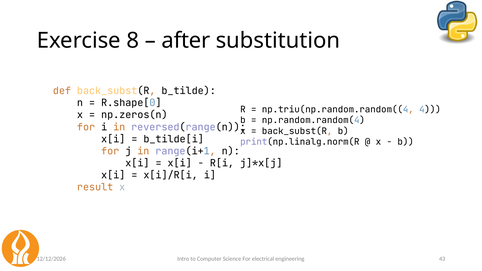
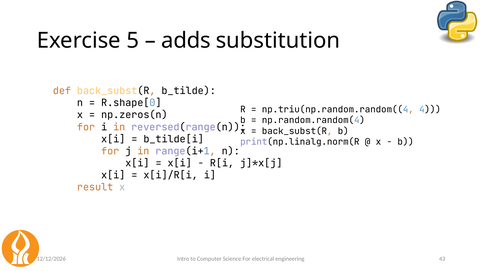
8: 8 -> 5
after: after -> adds
